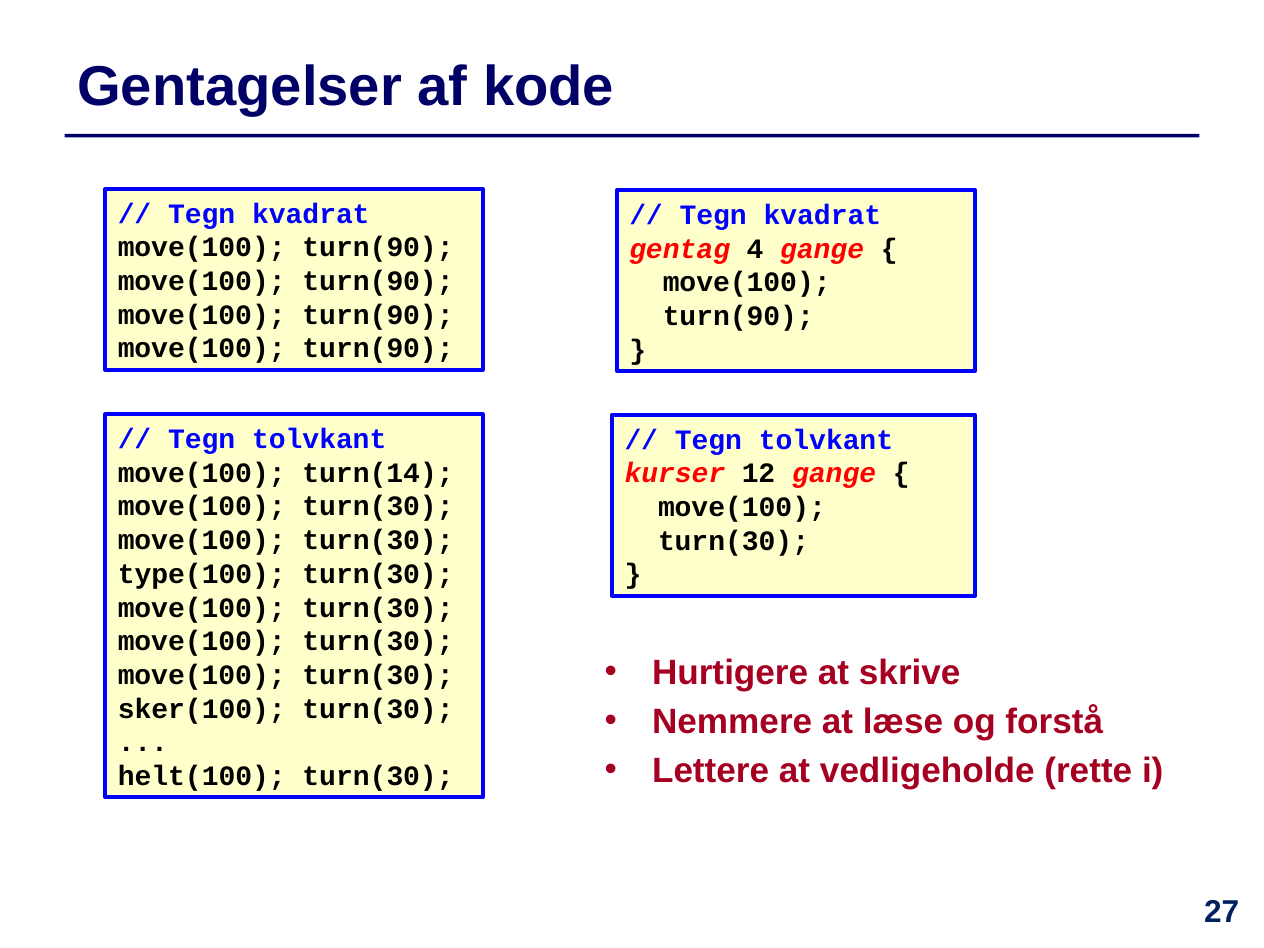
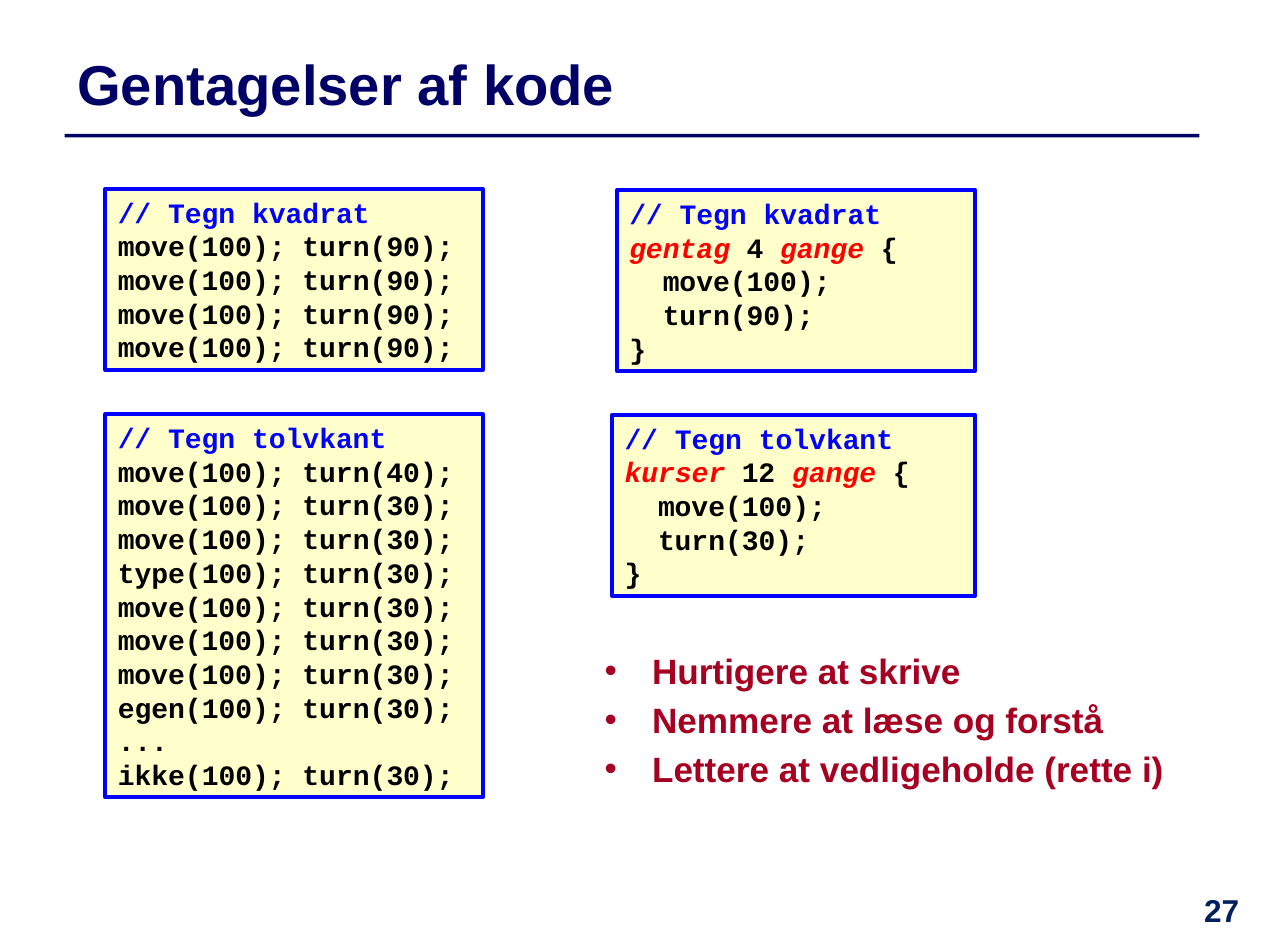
turn(14: turn(14 -> turn(40
sker(100: sker(100 -> egen(100
helt(100: helt(100 -> ikke(100
